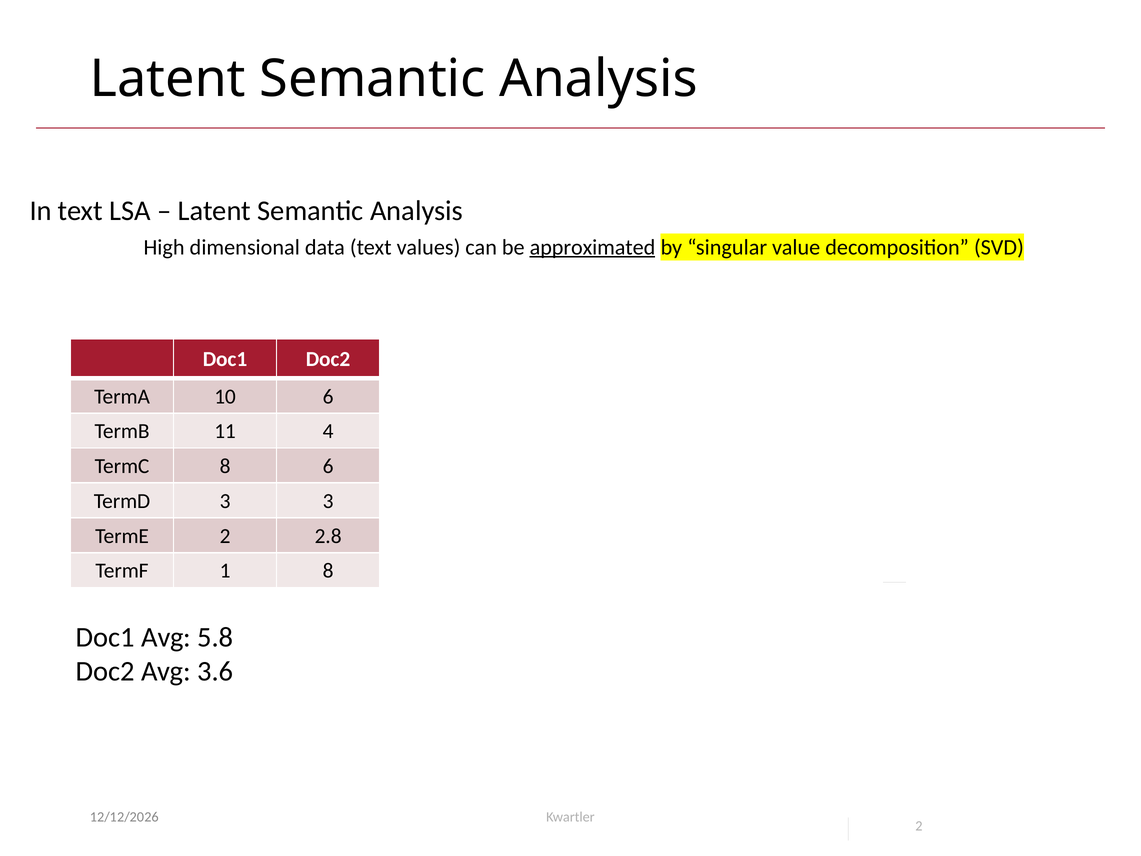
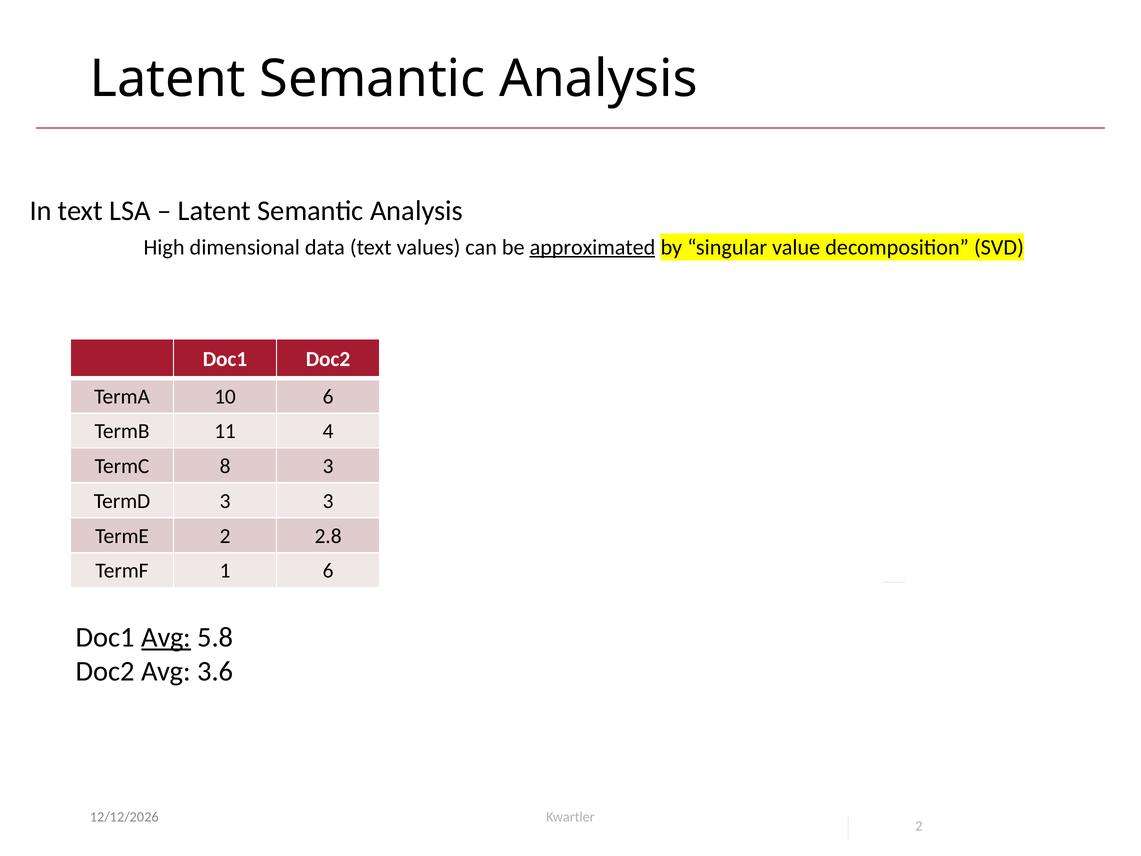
8 6: 6 -> 3
1 8: 8 -> 6
Avg at (166, 637) underline: none -> present
